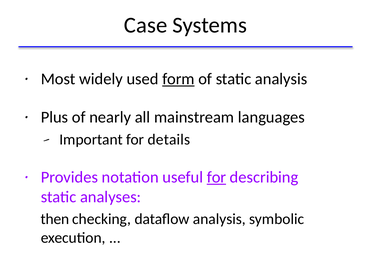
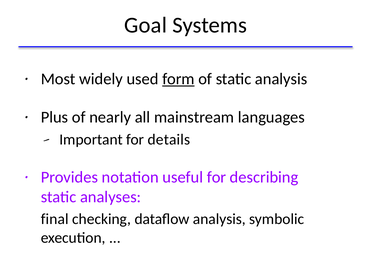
Case: Case -> Goal
for at (216, 177) underline: present -> none
then: then -> final
